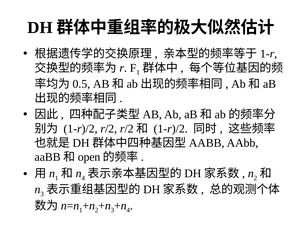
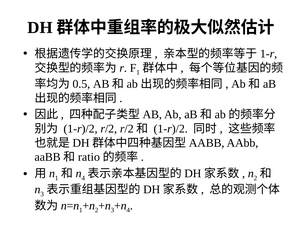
open: open -> ratio
